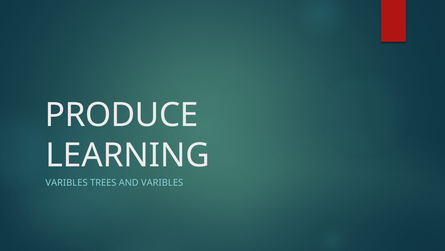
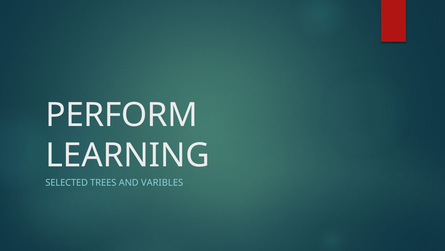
PRODUCE: PRODUCE -> PERFORM
VARIBLES at (67, 182): VARIBLES -> SELECTED
